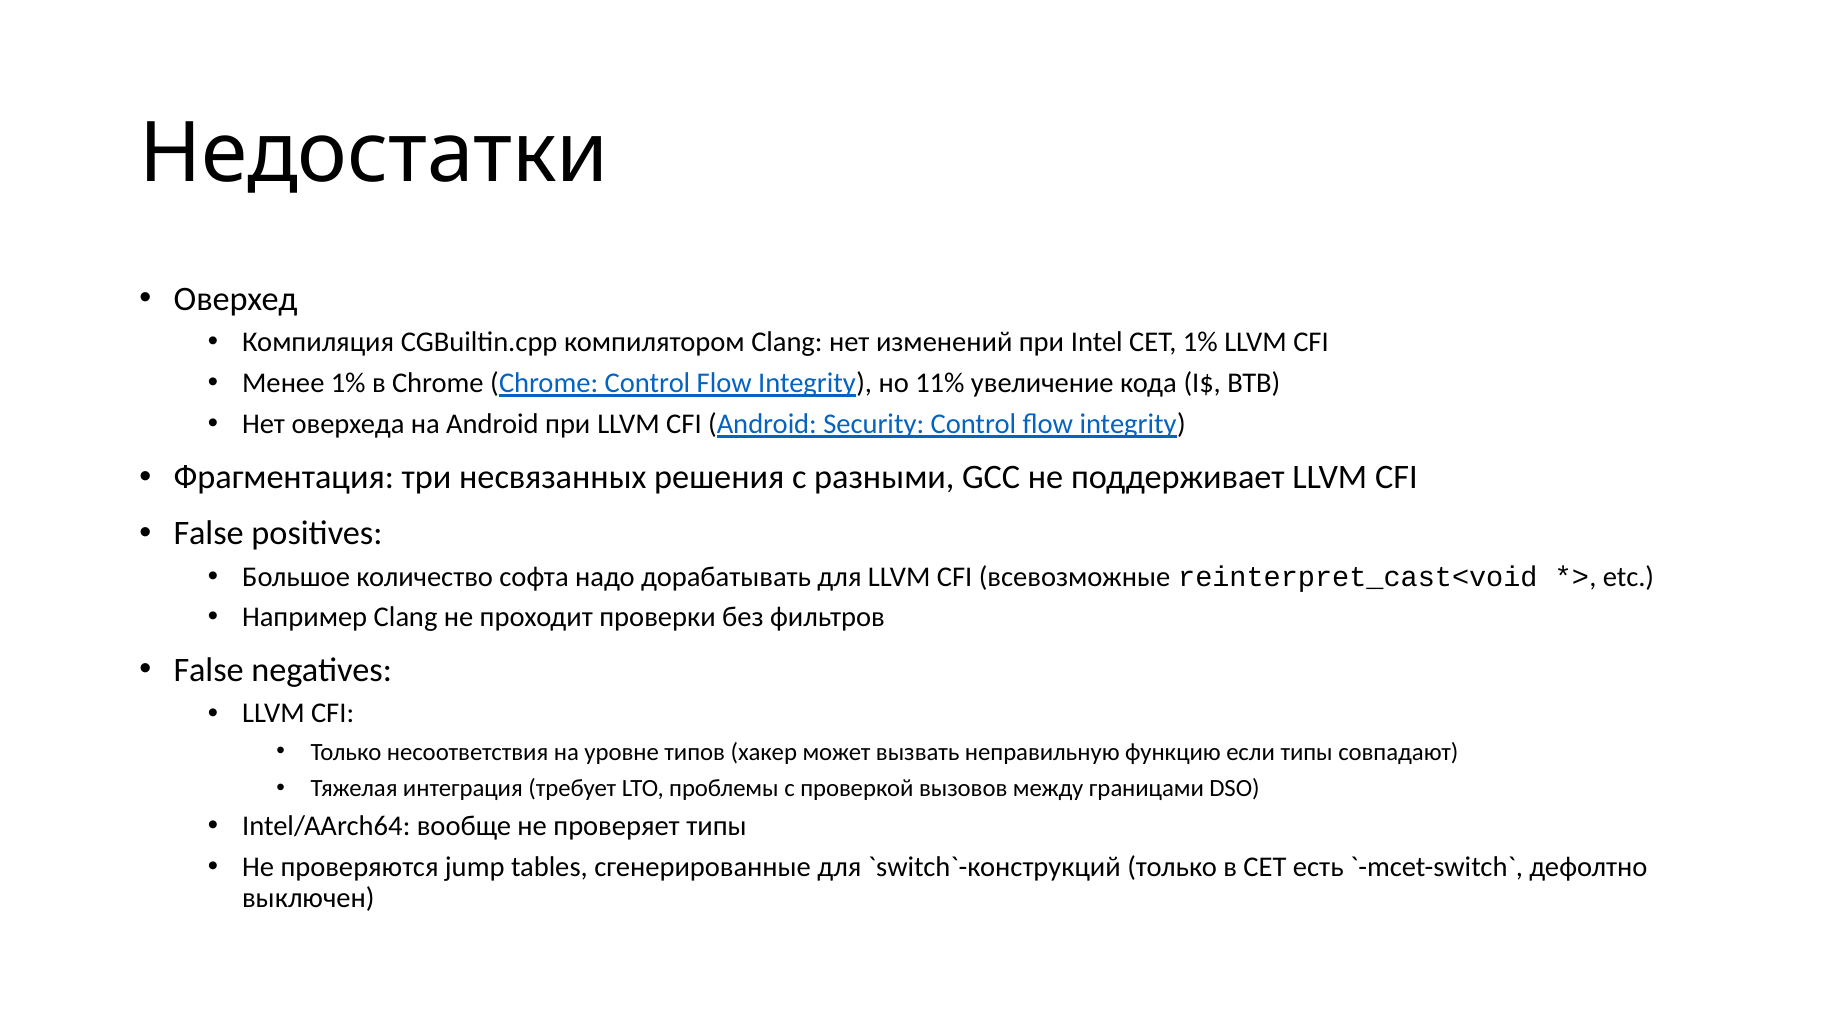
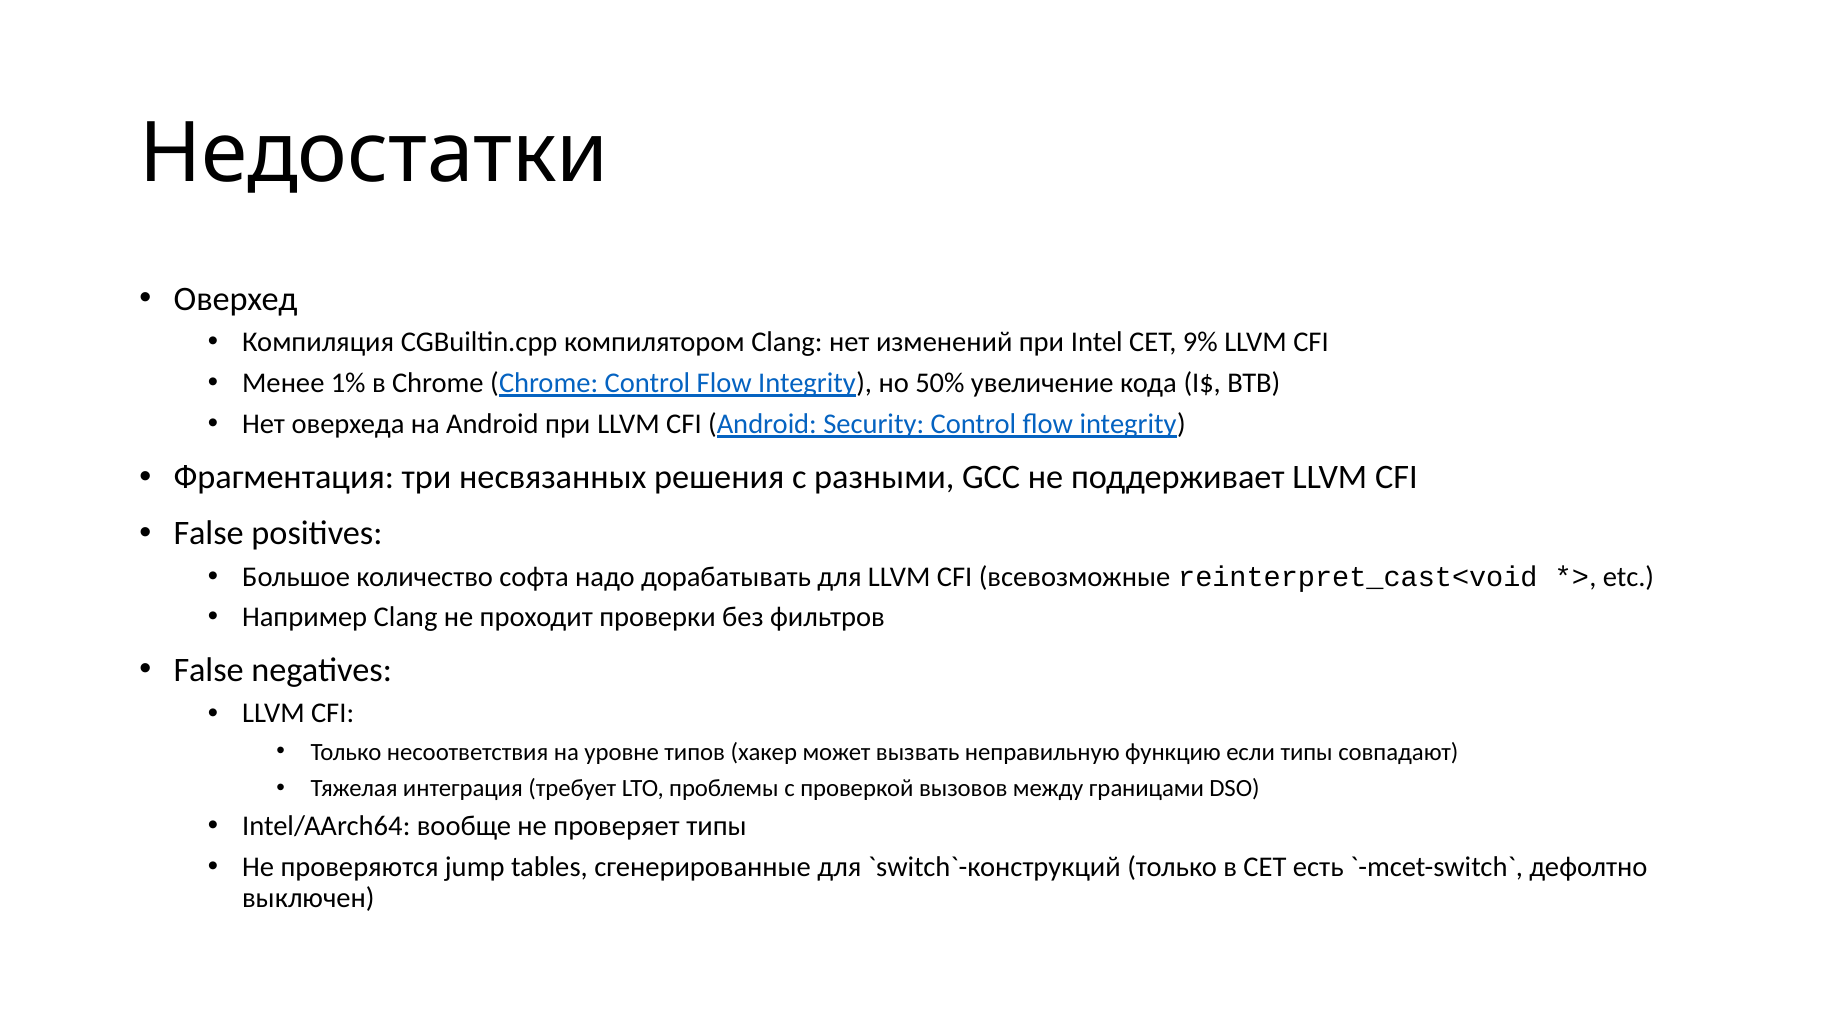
CET 1%: 1% -> 9%
11%: 11% -> 50%
